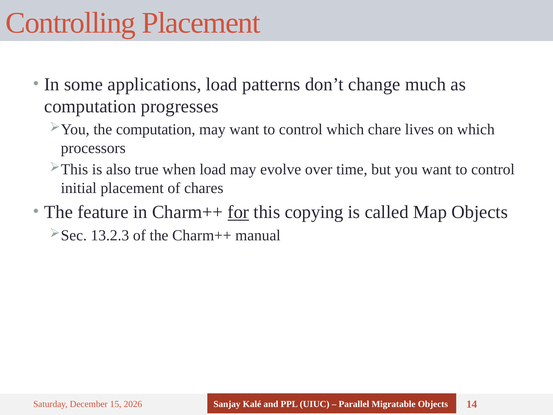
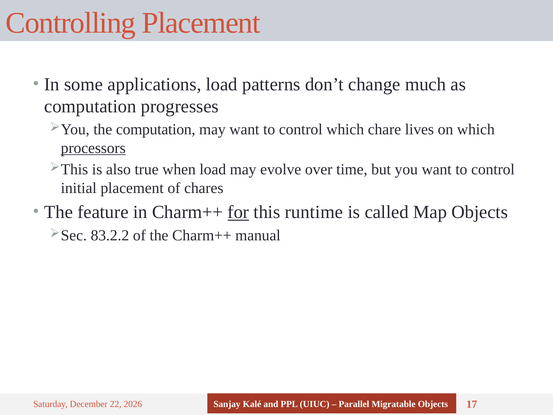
processors underline: none -> present
copying: copying -> runtime
13.2.3: 13.2.3 -> 83.2.2
15: 15 -> 22
14: 14 -> 17
